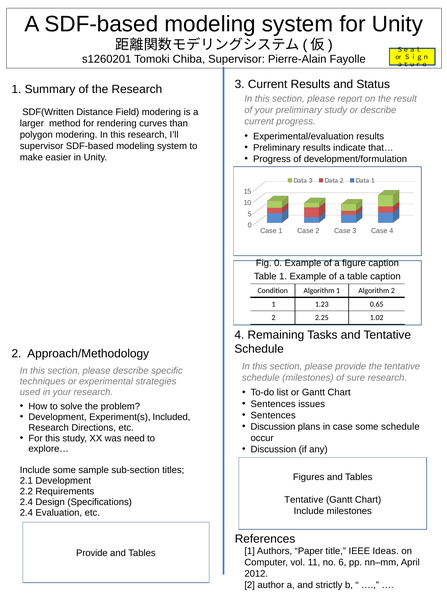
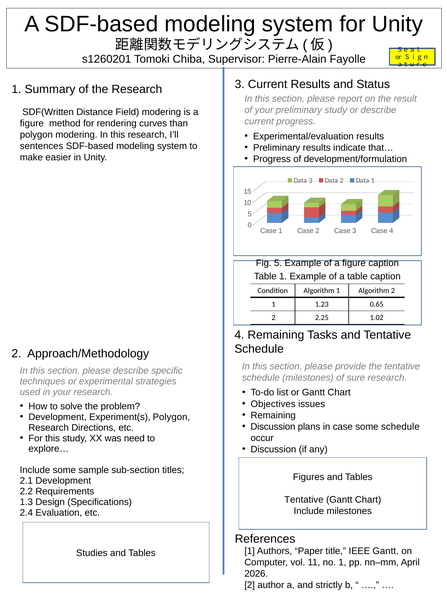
larger at (32, 123): larger -> figure
supervisor at (42, 146): supervisor -> sentences
Fig 0: 0 -> 5
Sentences at (273, 404): Sentences -> Objectives
Sentences at (273, 415): Sentences -> Remaining
Experiment(s Included: Included -> Polygon
2.4 at (26, 502): 2.4 -> 1.3
IEEE Ideas: Ideas -> Gantt
Provide at (92, 553): Provide -> Studies
no 6: 6 -> 1
2012: 2012 -> 2026
